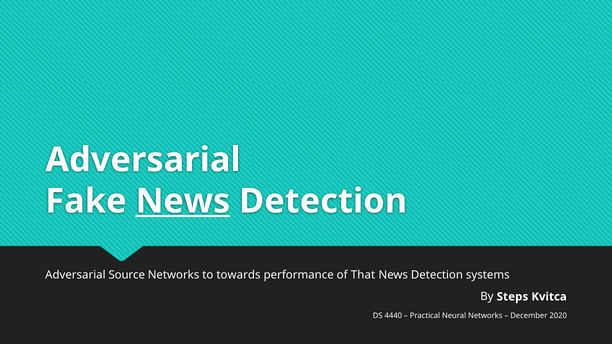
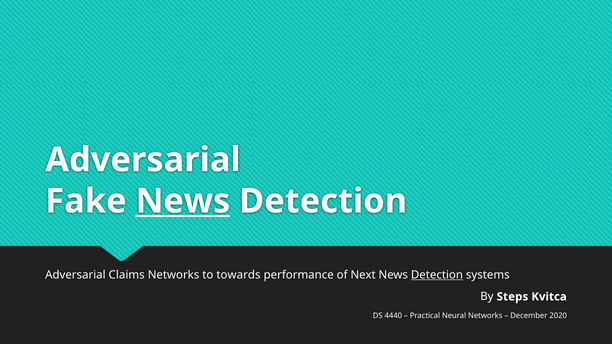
Source: Source -> Claims
That: That -> Next
Detection at (437, 275) underline: none -> present
